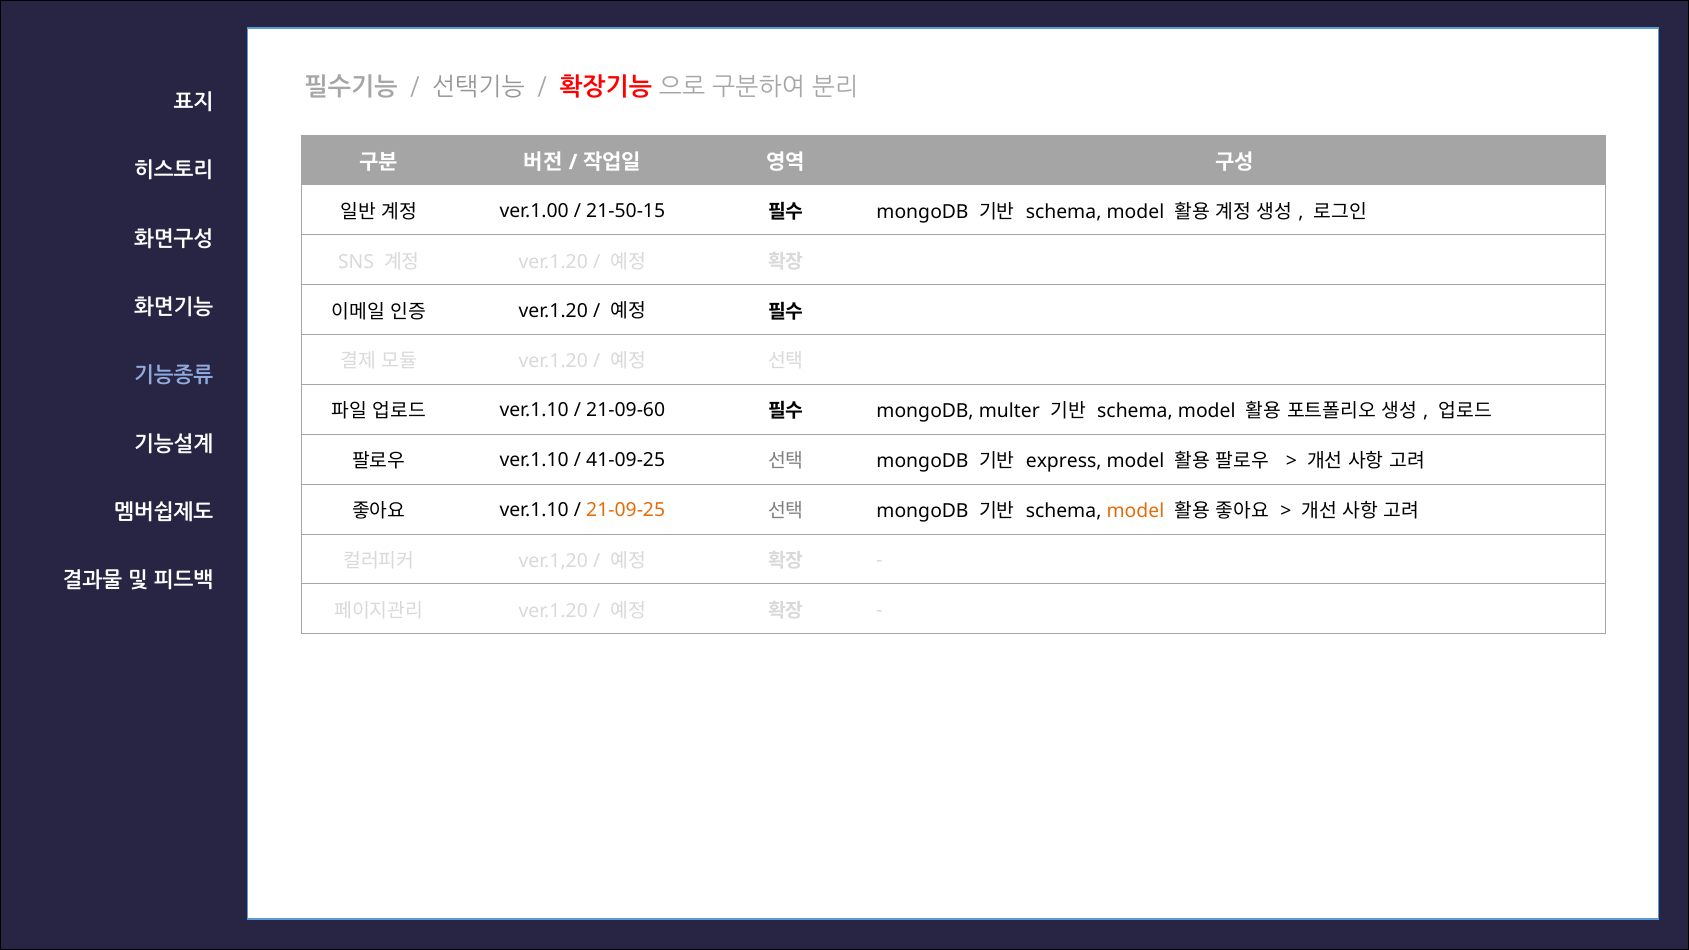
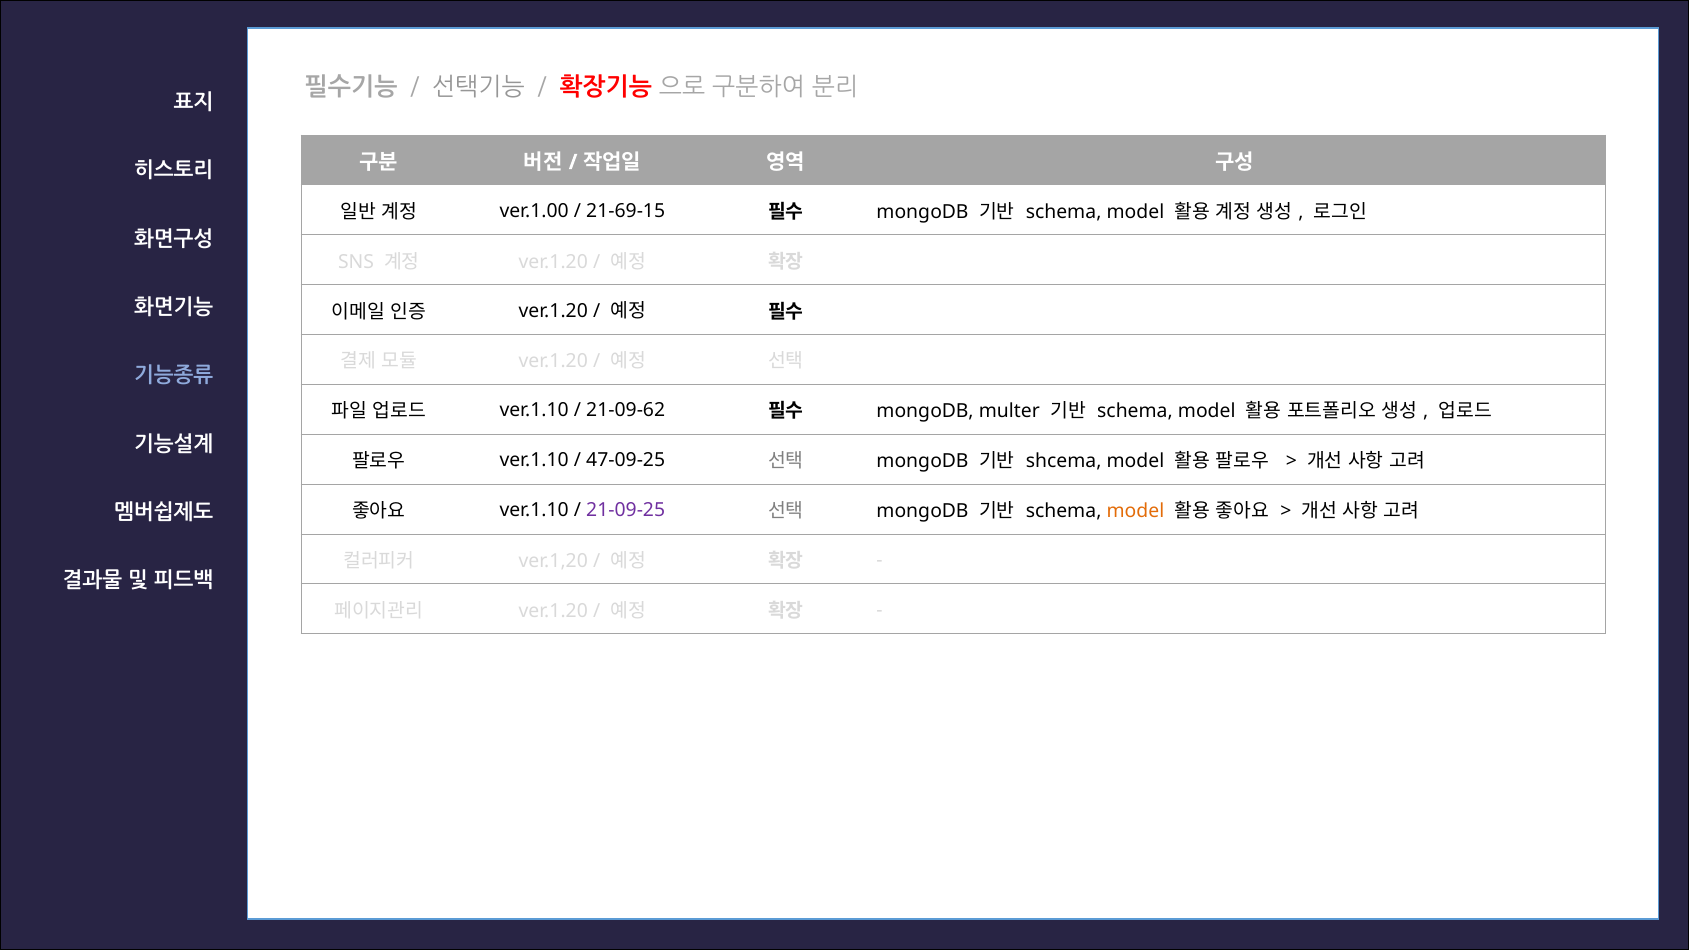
21-50-15: 21-50-15 -> 21-69-15
21-09-60: 21-09-60 -> 21-09-62
41-09-25: 41-09-25 -> 47-09-25
express: express -> shcema
21-09-25 colour: orange -> purple
